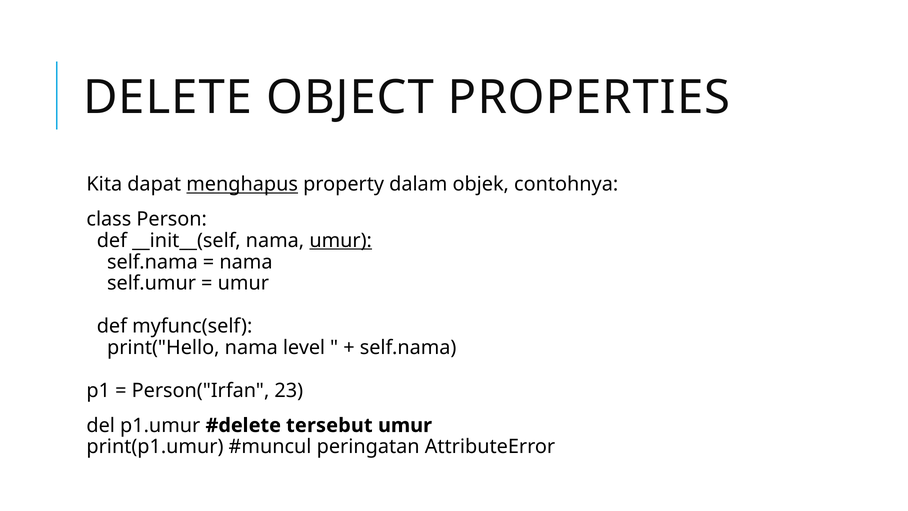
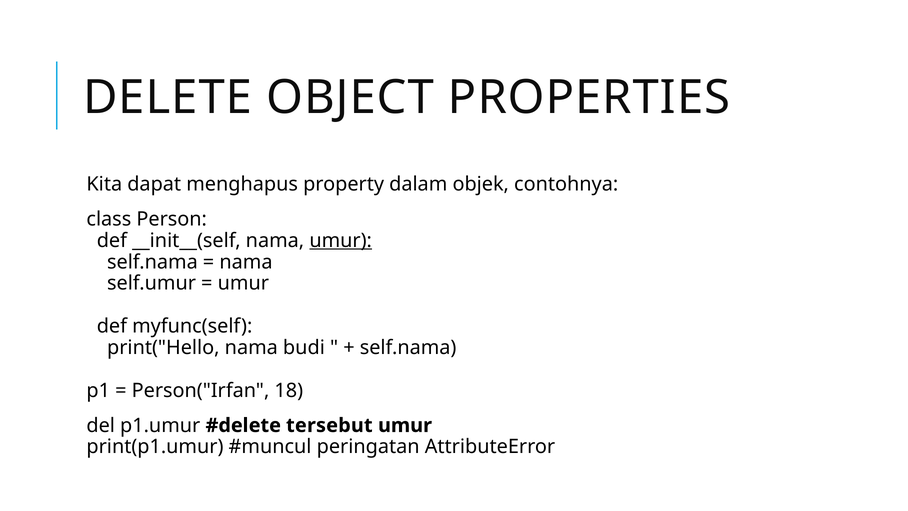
menghapus underline: present -> none
level: level -> budi
23: 23 -> 18
